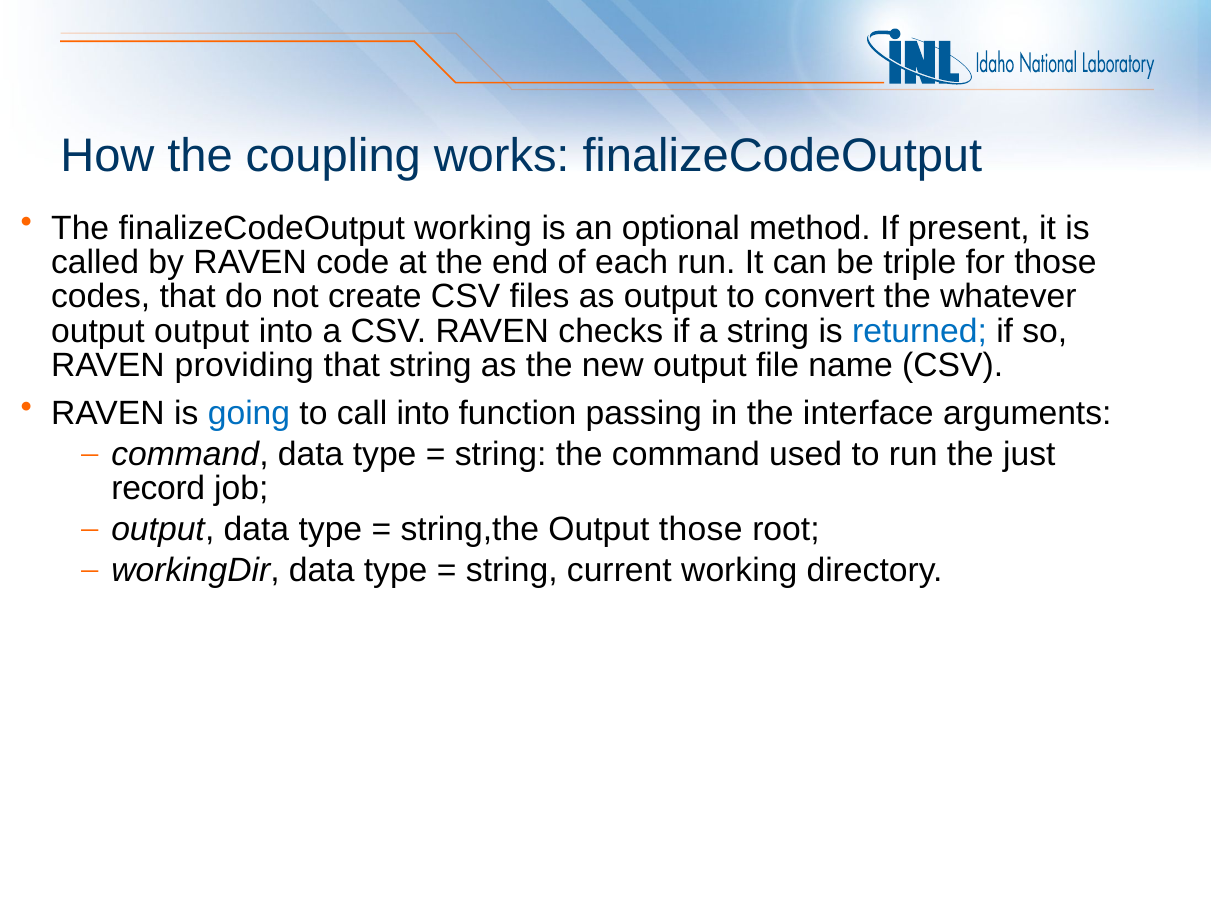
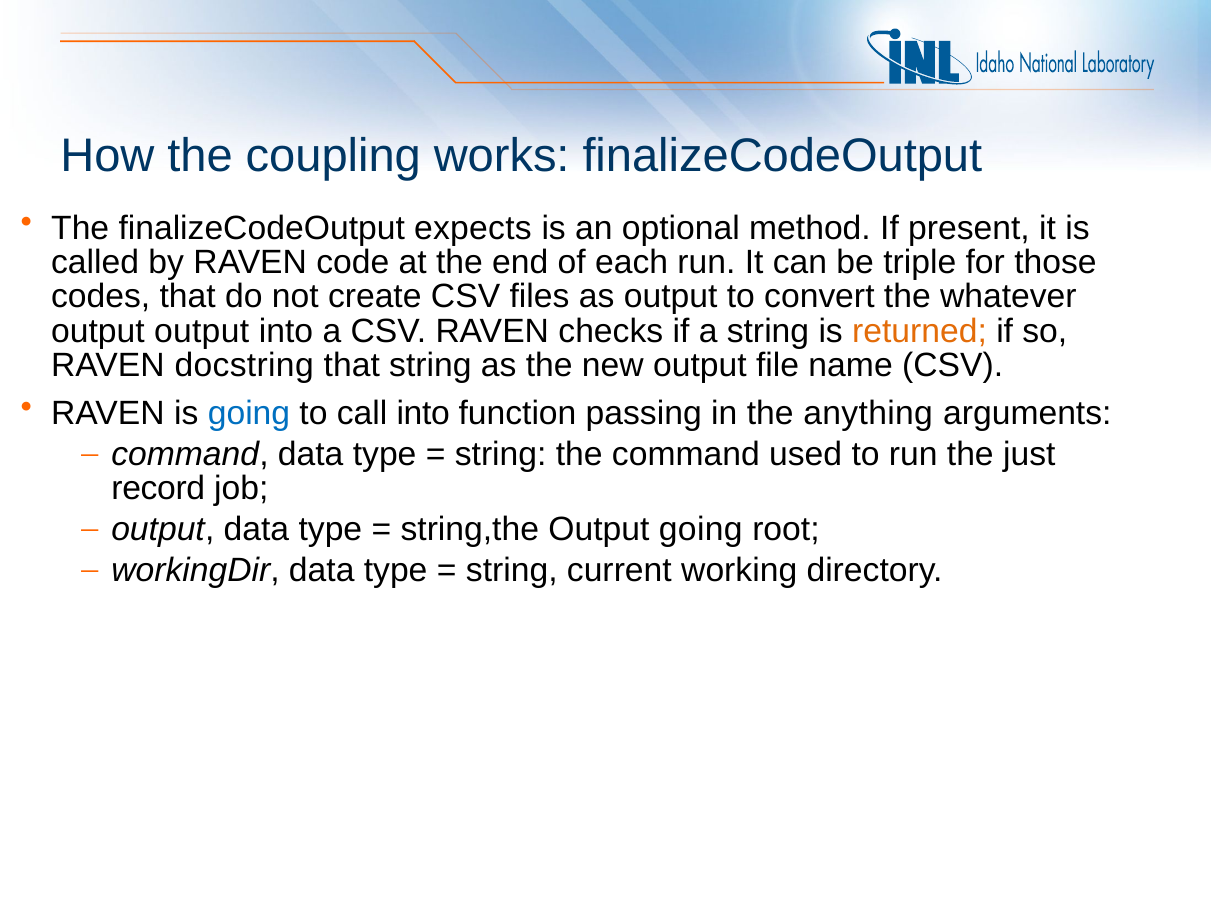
finalizeCodeOutput working: working -> expects
returned colour: blue -> orange
providing: providing -> docstring
interface: interface -> anything
Output those: those -> going
